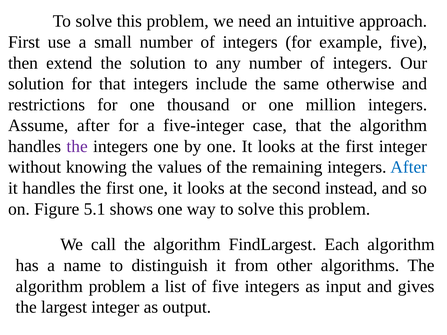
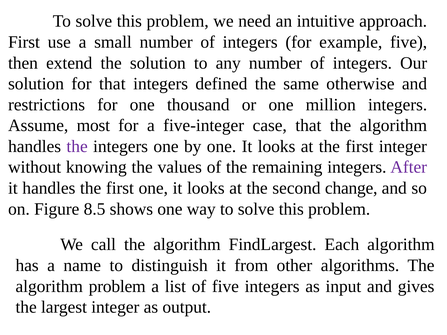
include: include -> defined
Assume after: after -> most
After at (409, 167) colour: blue -> purple
instead: instead -> change
5.1: 5.1 -> 8.5
